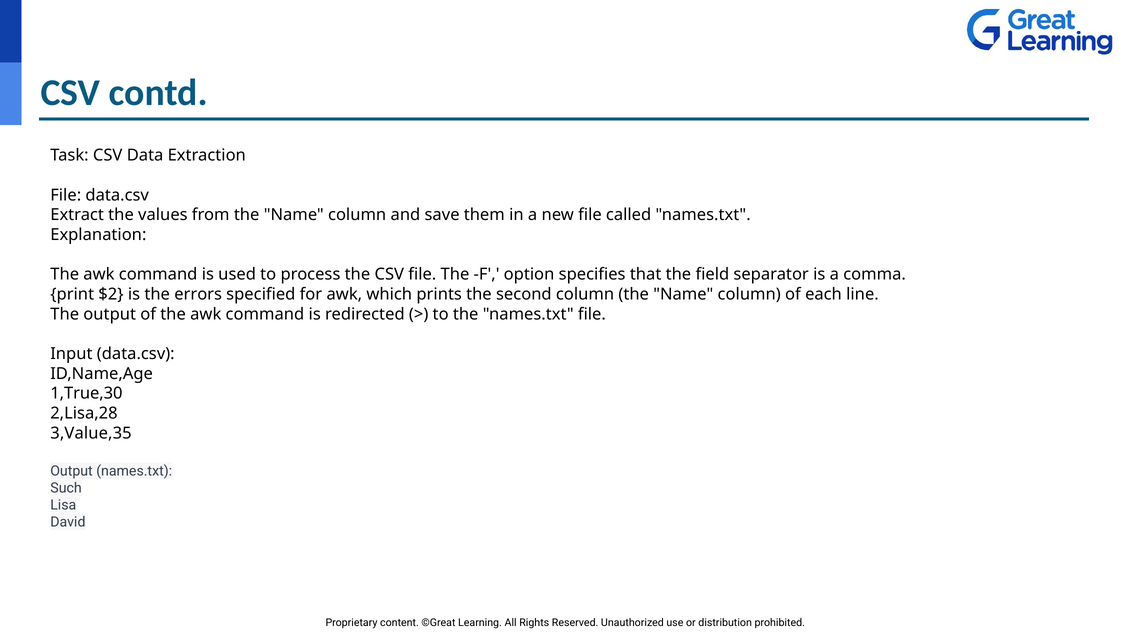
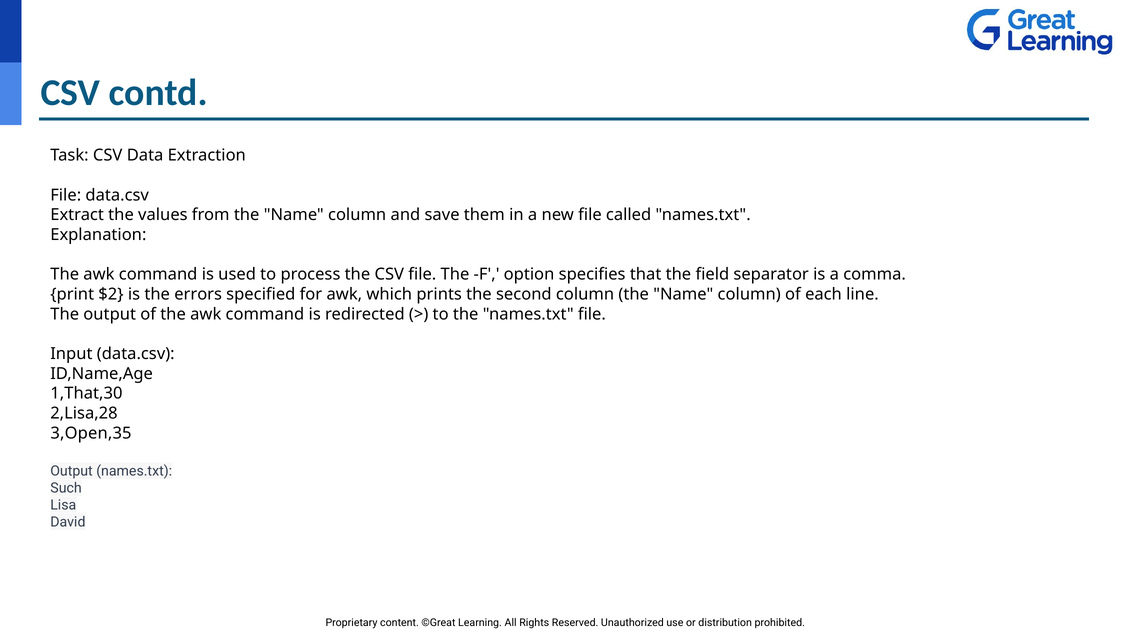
1,True,30: 1,True,30 -> 1,That,30
3,Value,35: 3,Value,35 -> 3,Open,35
